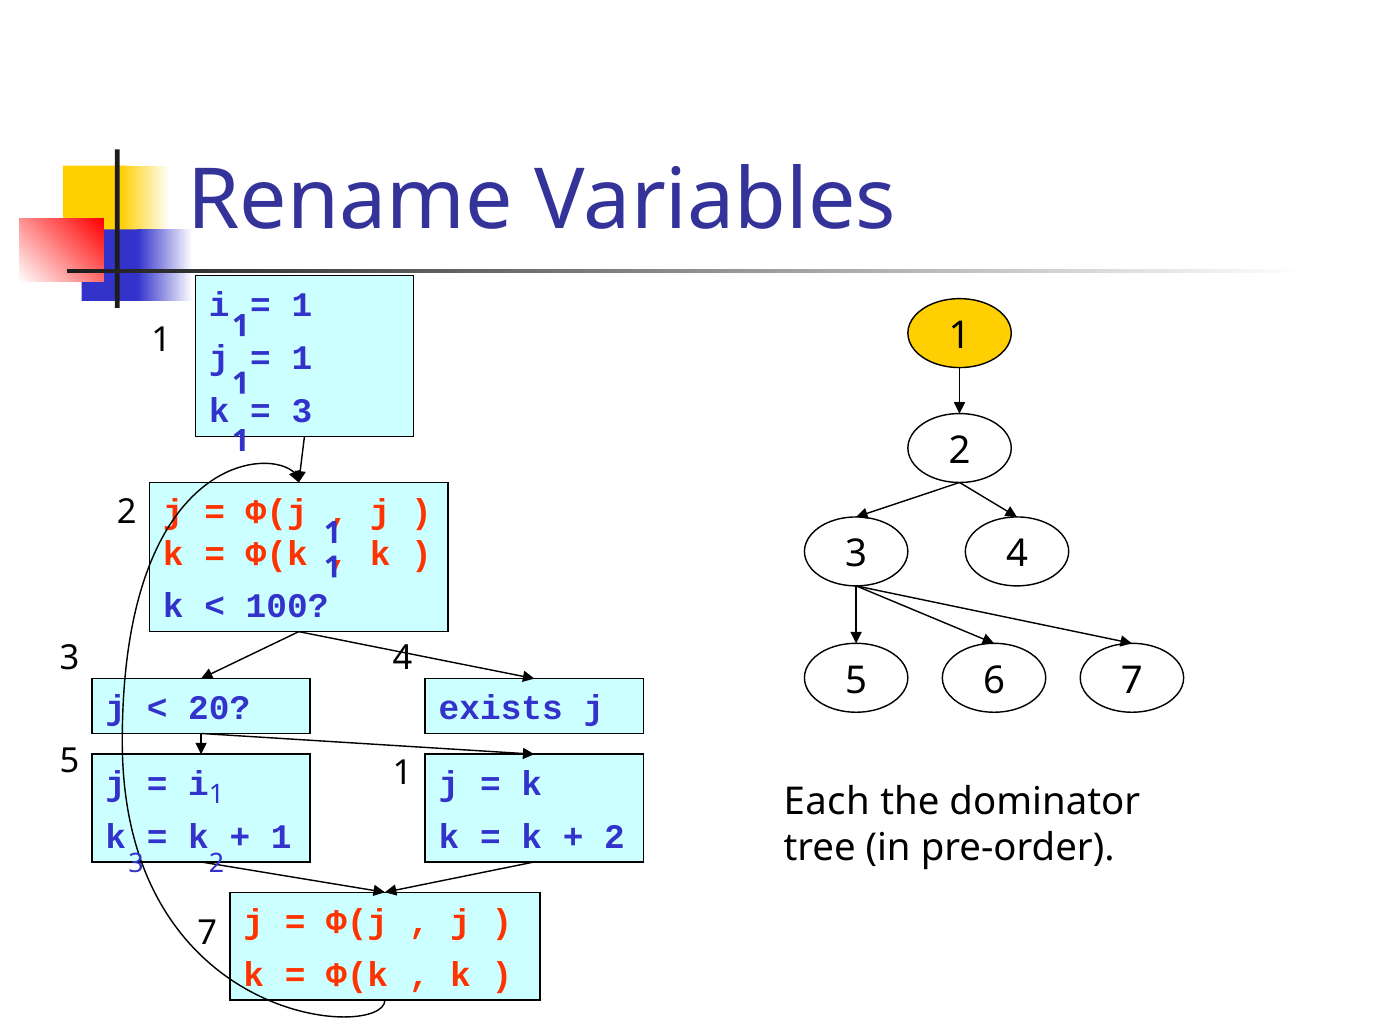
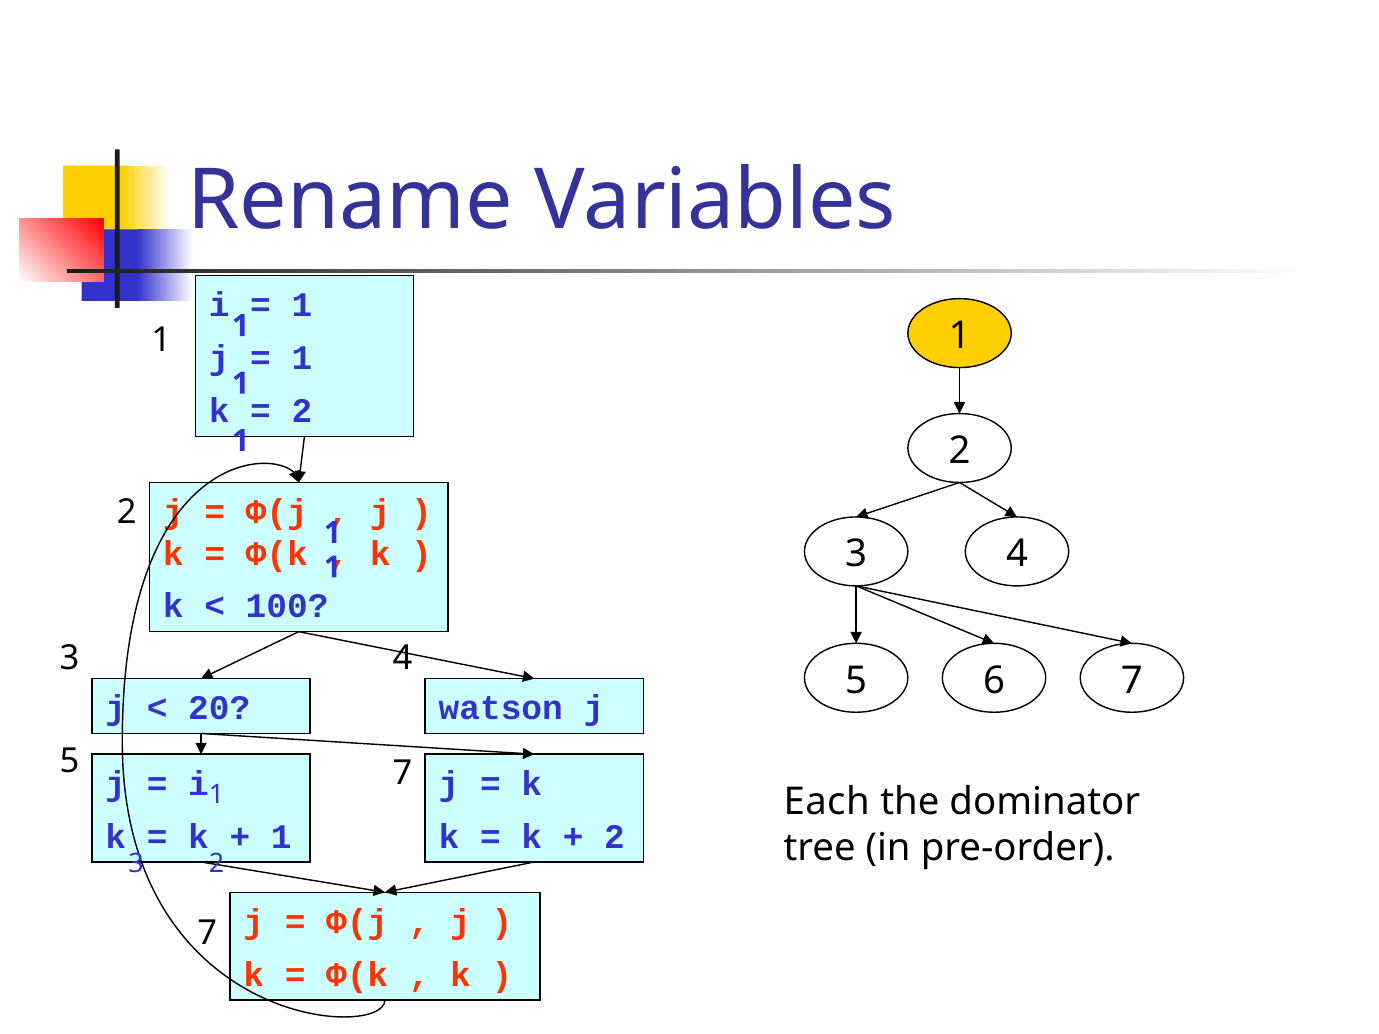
3 at (302, 411): 3 -> 2
exists: exists -> watson
5 1: 1 -> 7
